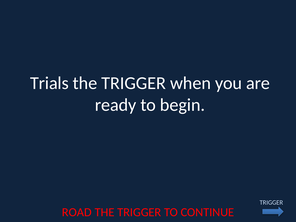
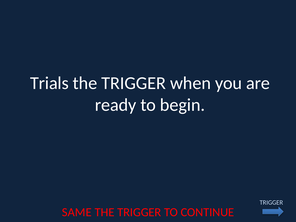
ROAD: ROAD -> SAME
